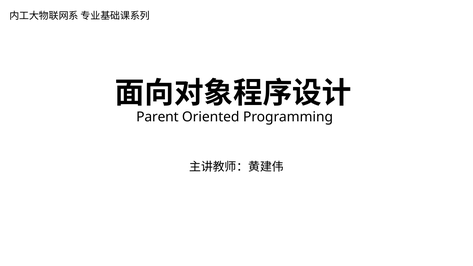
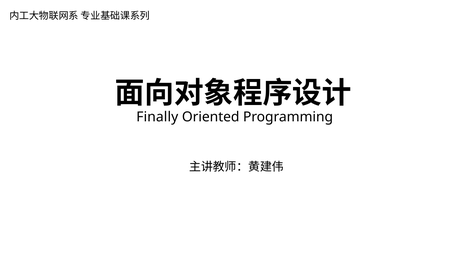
Parent: Parent -> Finally
